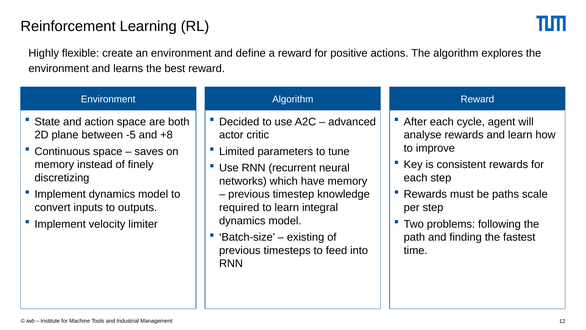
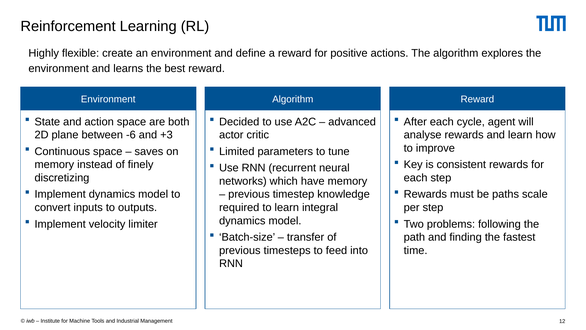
-5: -5 -> -6
+8: +8 -> +3
existing: existing -> transfer
